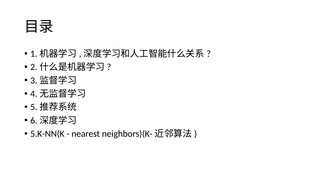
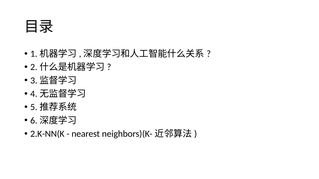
5.K-NN(K: 5.K-NN(K -> 2.K-NN(K
